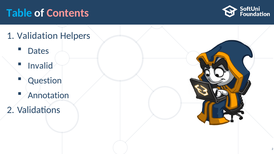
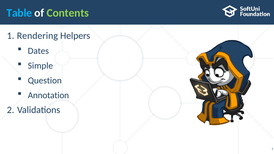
Contents colour: pink -> light green
Validation: Validation -> Rendering
Invalid: Invalid -> Simple
